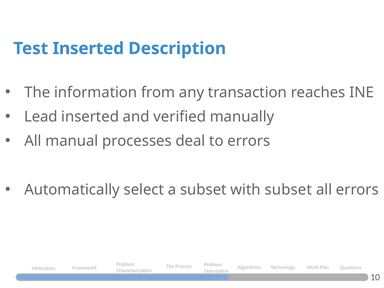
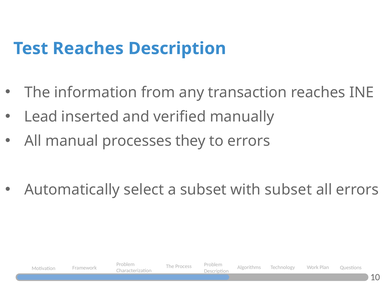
Test Inserted: Inserted -> Reaches
deal: deal -> they
